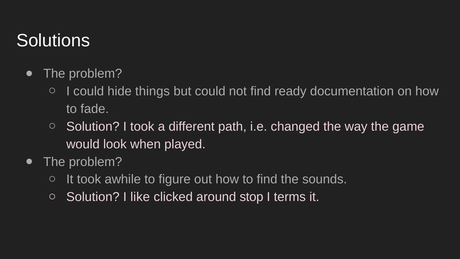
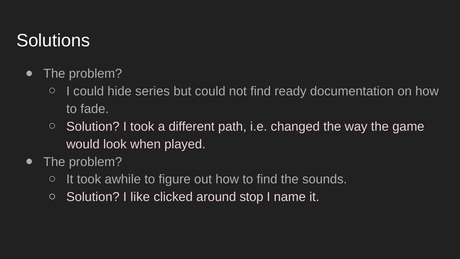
things: things -> series
terms: terms -> name
